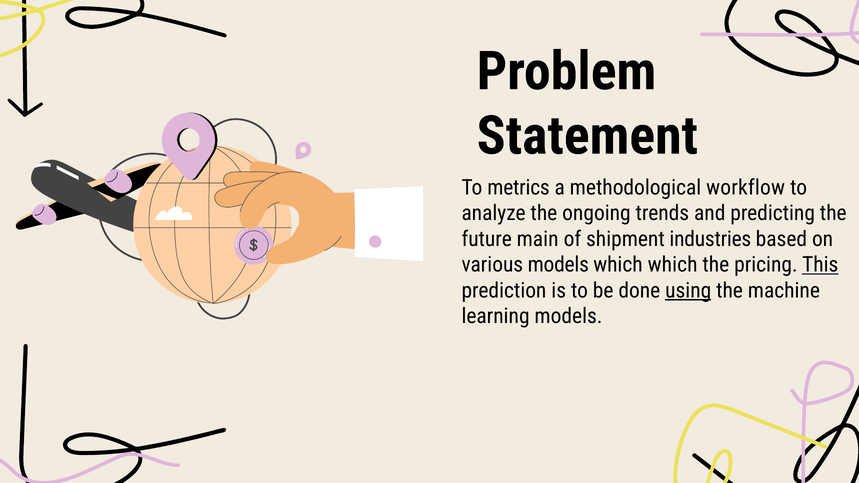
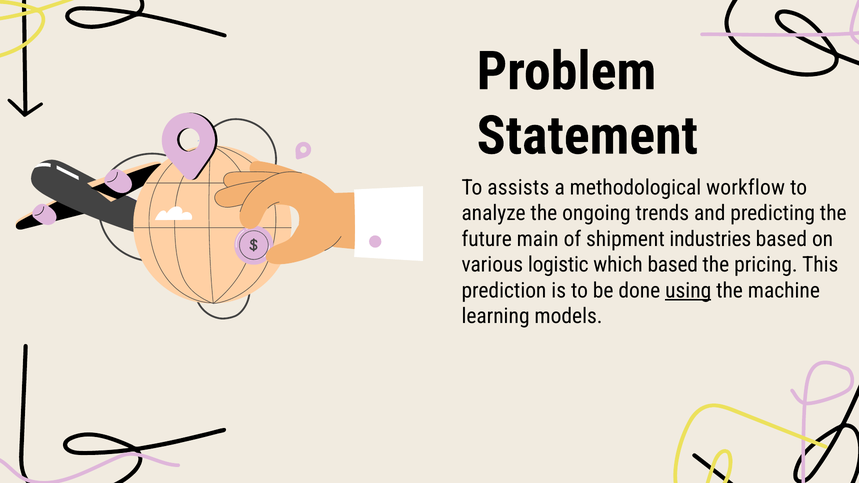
metrics: metrics -> assists
various models: models -> logistic
which which: which -> based
This underline: present -> none
